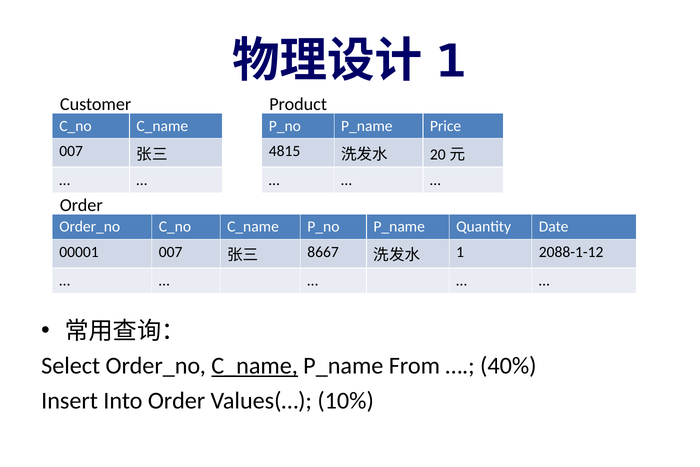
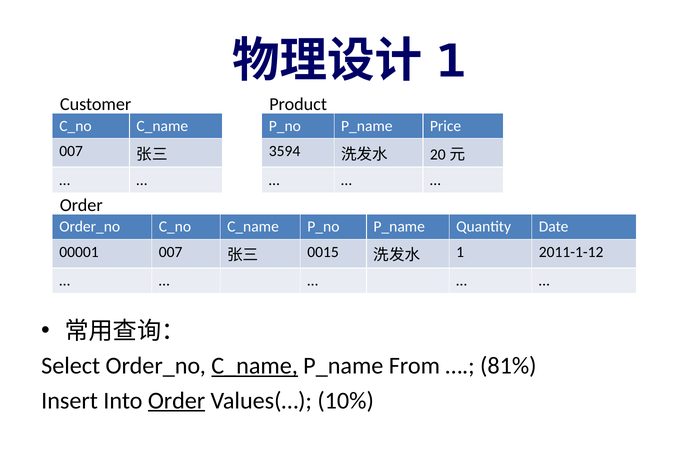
4815: 4815 -> 3594
8667: 8667 -> 0015
2088-1-12: 2088-1-12 -> 2011-1-12
40%: 40% -> 81%
Order at (177, 400) underline: none -> present
